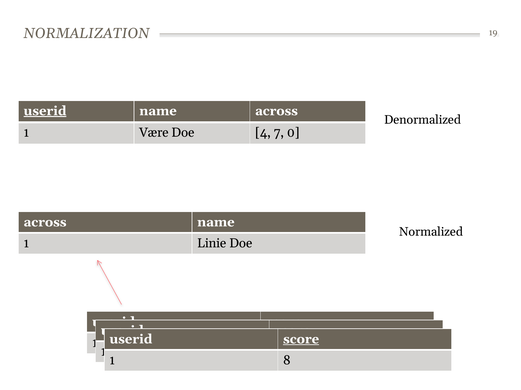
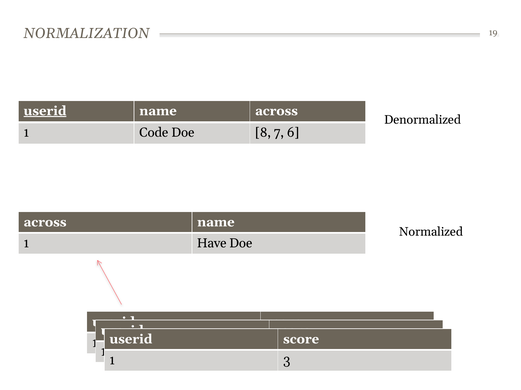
Være: Være -> Code
4: 4 -> 8
0: 0 -> 6
Linie: Linie -> Have
score at (301, 340) underline: present -> none
8: 8 -> 3
